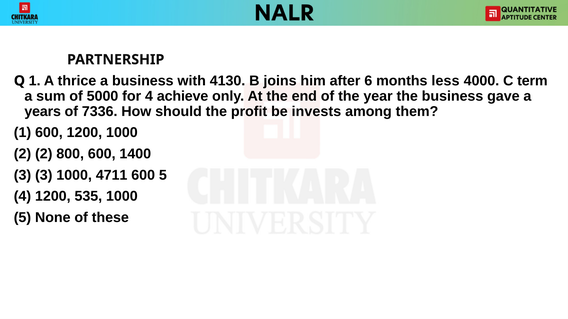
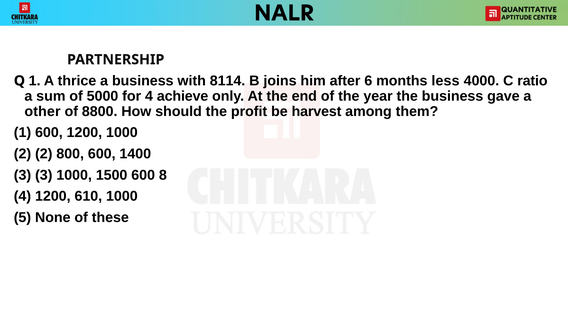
4130: 4130 -> 8114
term: term -> ratio
years: years -> other
7336: 7336 -> 8800
invests: invests -> harvest
4711: 4711 -> 1500
600 5: 5 -> 8
535: 535 -> 610
